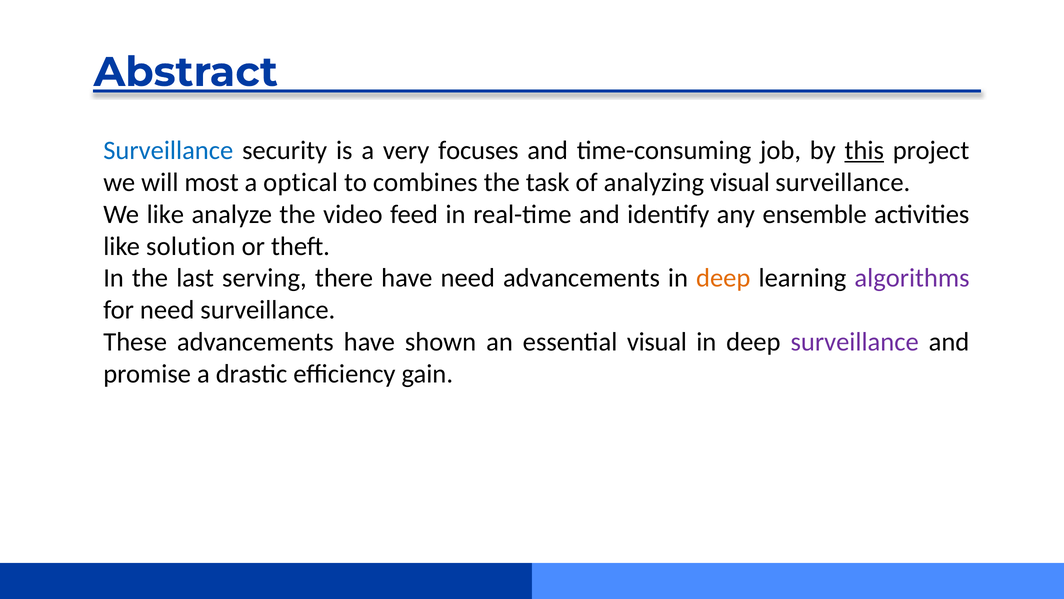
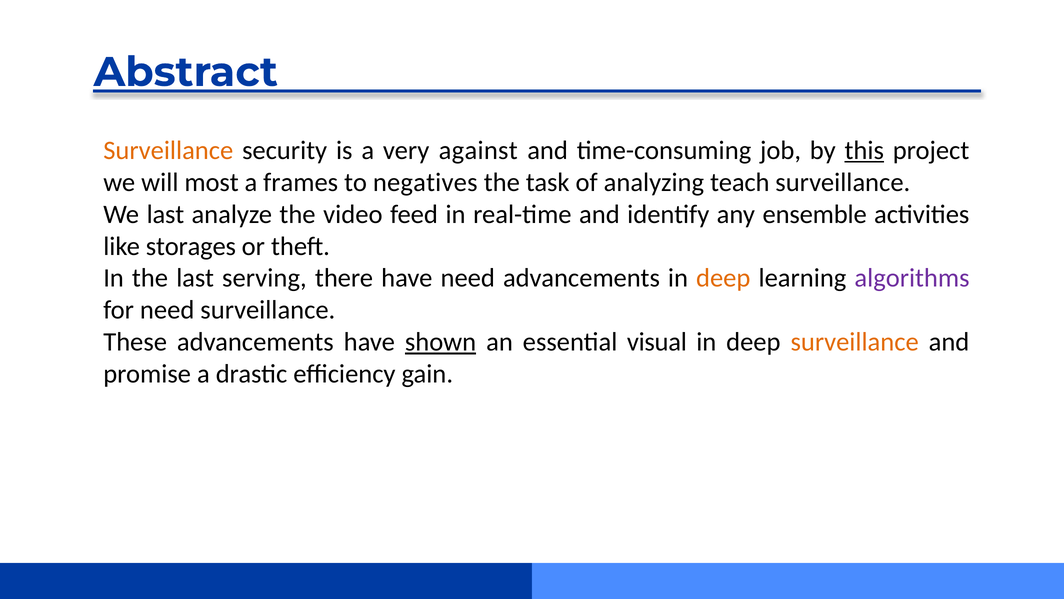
Surveillance at (168, 150) colour: blue -> orange
focuses: focuses -> against
optical: optical -> frames
combines: combines -> negatives
analyzing visual: visual -> teach
We like: like -> last
solution: solution -> storages
shown underline: none -> present
surveillance at (855, 342) colour: purple -> orange
